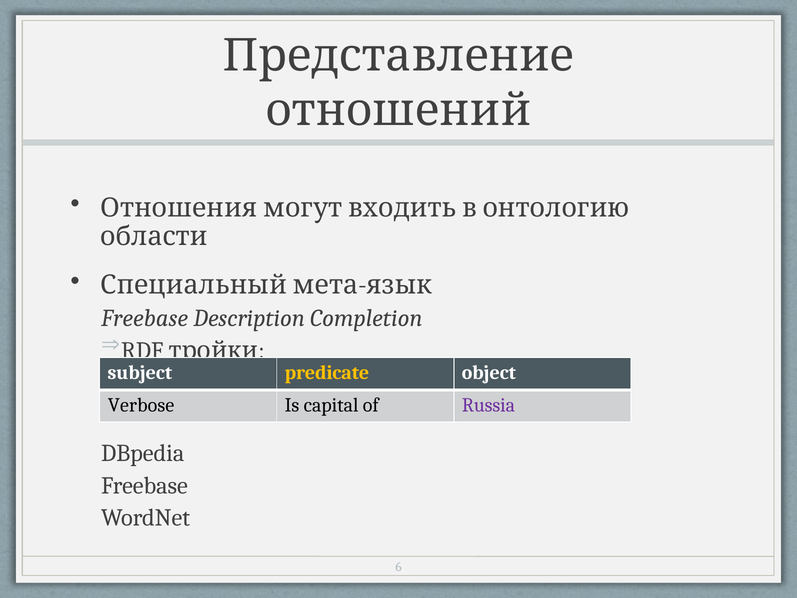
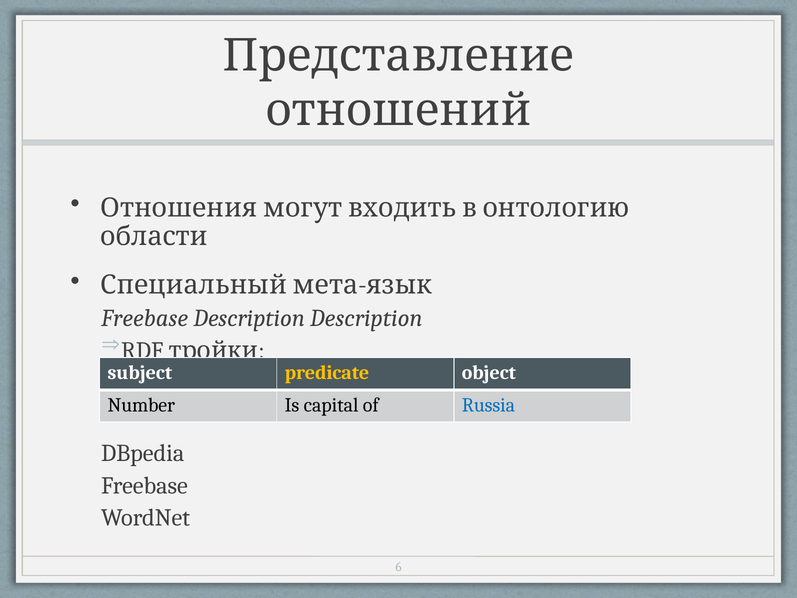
Description Completion: Completion -> Description
Verbose: Verbose -> Number
Russia colour: purple -> blue
